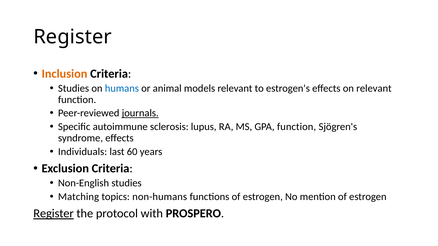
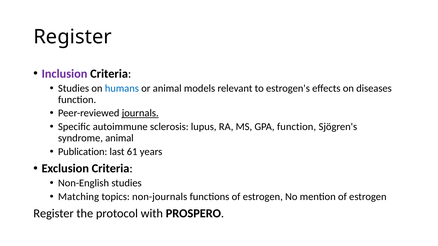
Inclusion colour: orange -> purple
on relevant: relevant -> diseases
syndrome effects: effects -> animal
Individuals: Individuals -> Publication
60: 60 -> 61
non-humans: non-humans -> non-journals
Register at (54, 214) underline: present -> none
